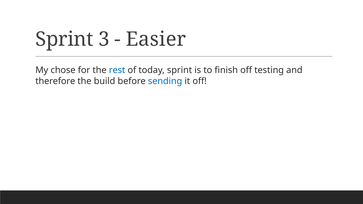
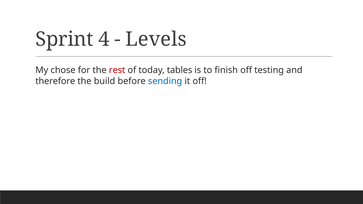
3: 3 -> 4
Easier: Easier -> Levels
rest colour: blue -> red
today sprint: sprint -> tables
